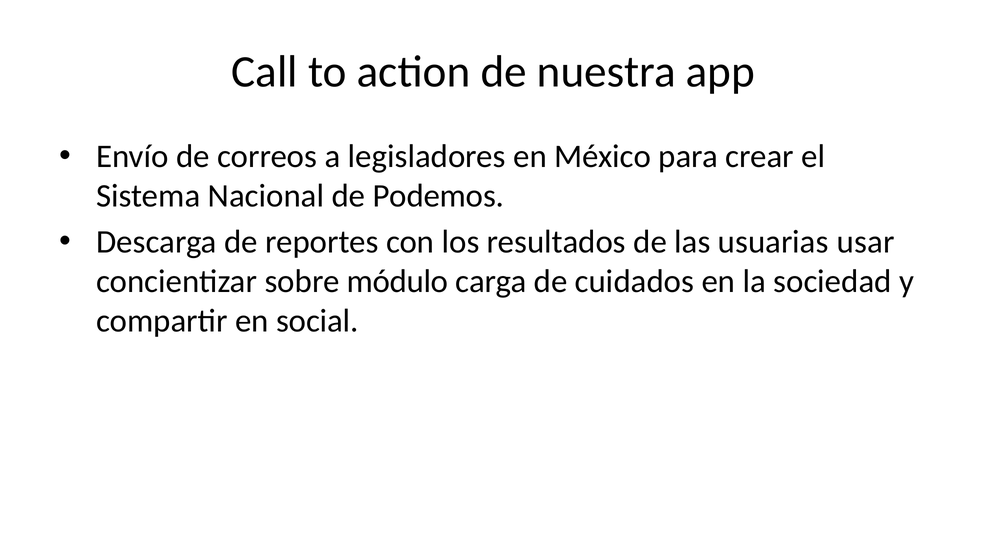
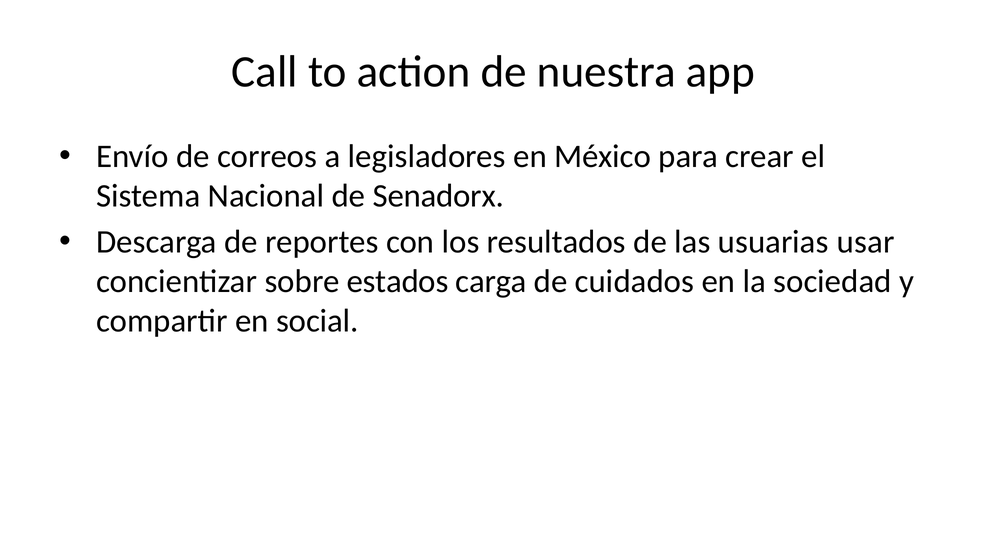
Podemos: Podemos -> Senadorx
módulo: módulo -> estados
